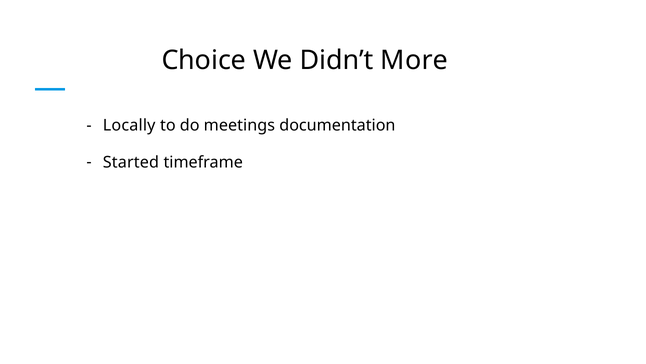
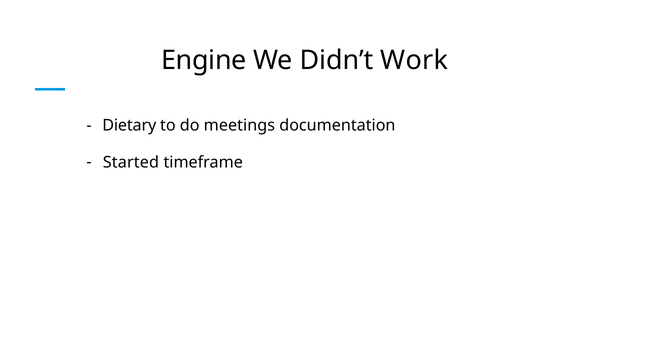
Choice: Choice -> Engine
More: More -> Work
Locally: Locally -> Dietary
